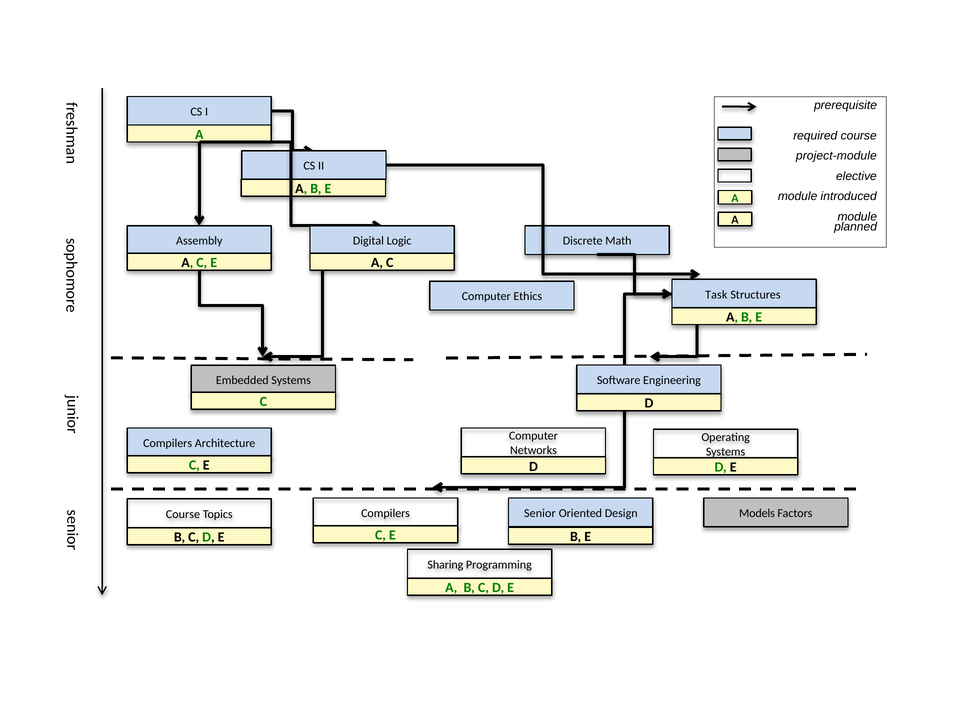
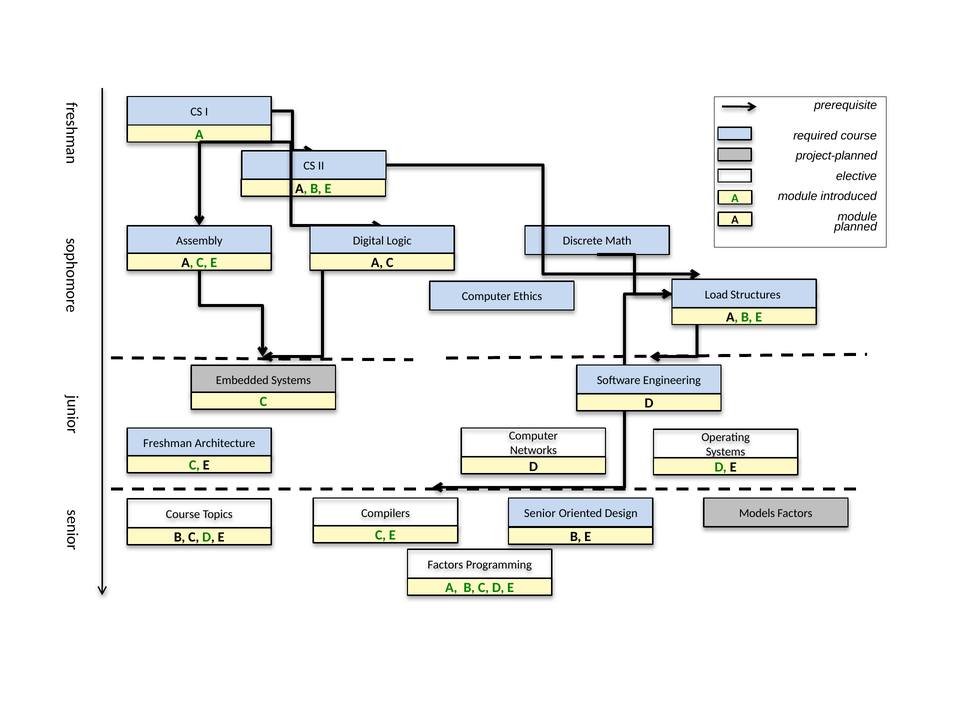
project-module: project-module -> project-planned
Task: Task -> Load
Compilers at (168, 444): Compilers -> Freshman
Sharing at (445, 565): Sharing -> Factors
